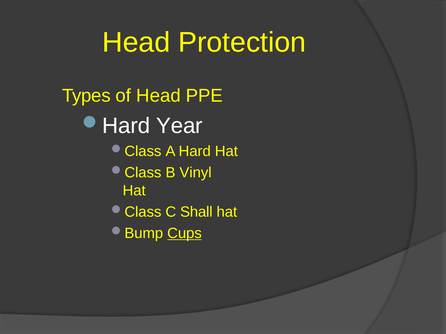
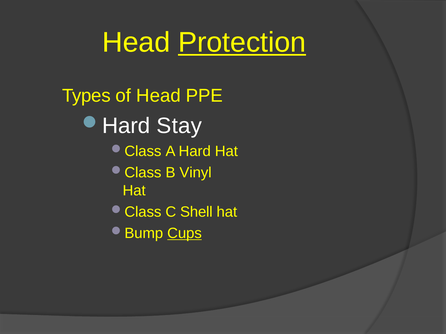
Protection underline: none -> present
Year: Year -> Stay
Shall: Shall -> Shell
